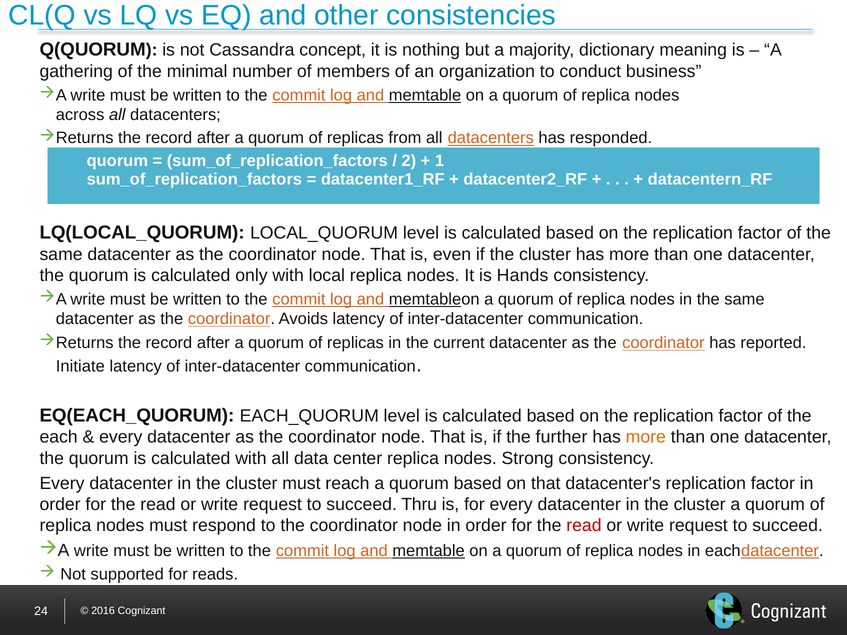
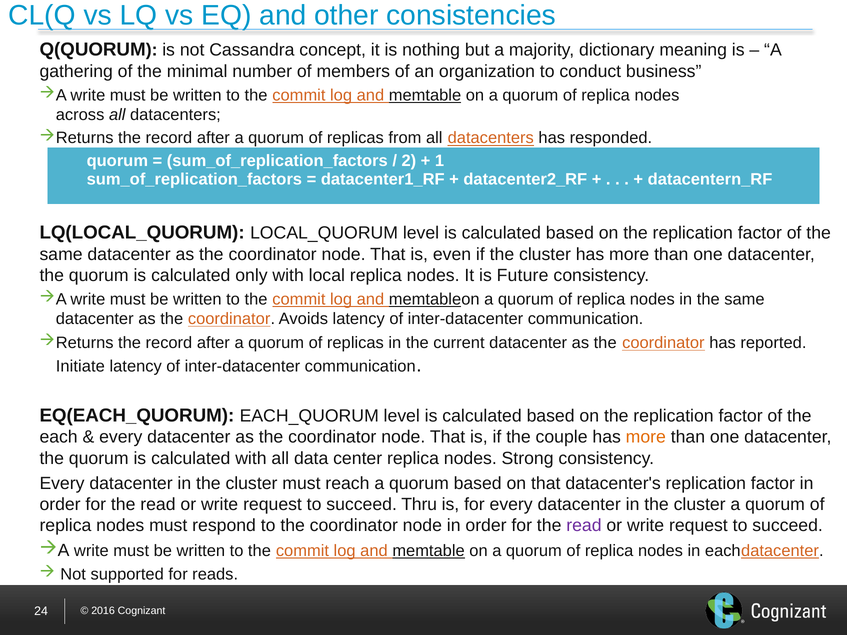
Hands: Hands -> Future
further: further -> couple
read at (584, 526) colour: red -> purple
